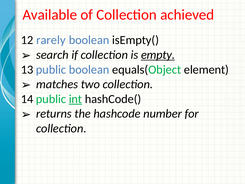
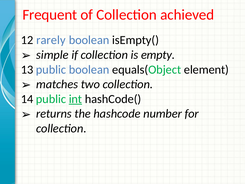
Available: Available -> Frequent
search: search -> simple
empty underline: present -> none
